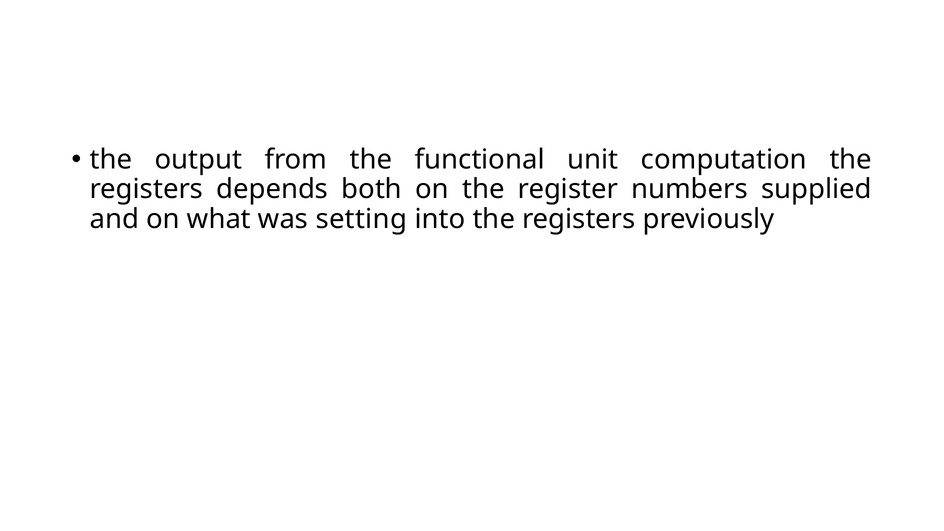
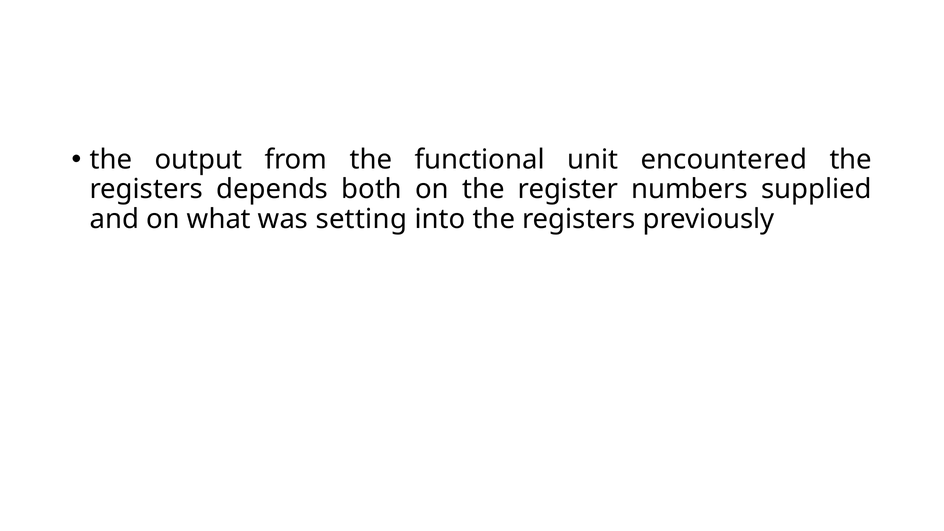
computation: computation -> encountered
